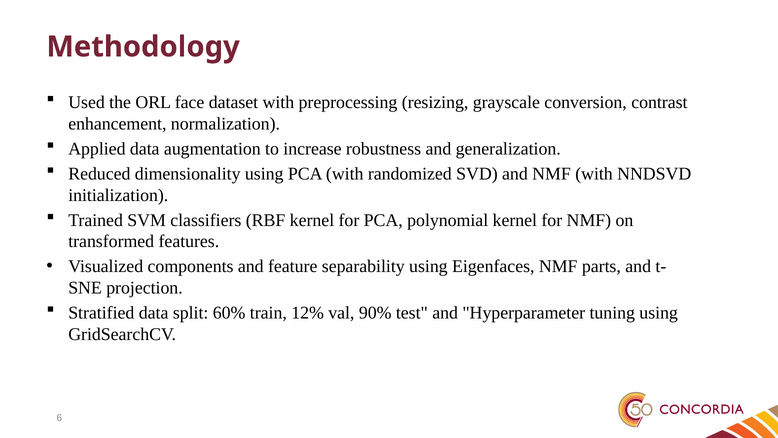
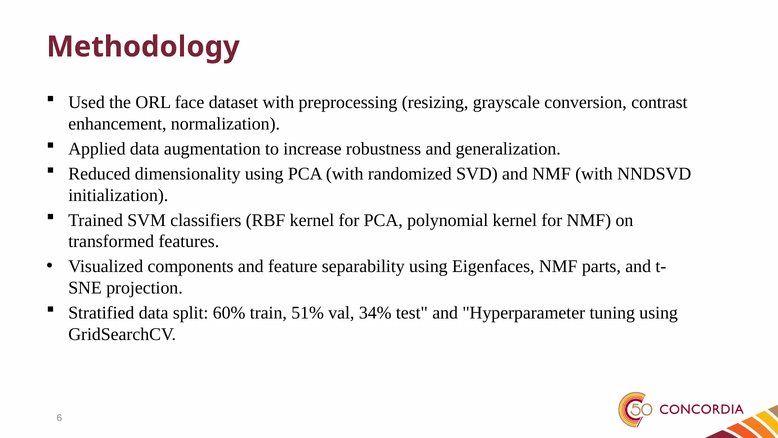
12%: 12% -> 51%
90%: 90% -> 34%
